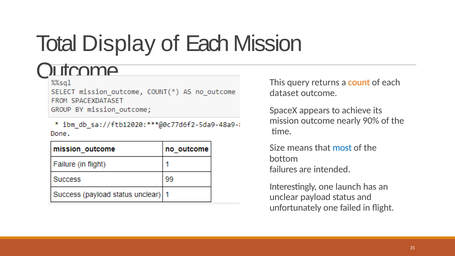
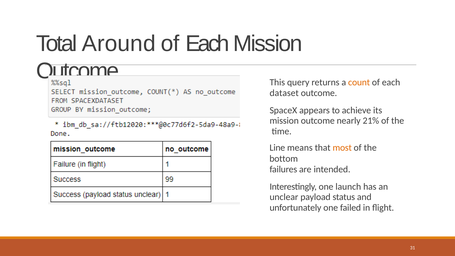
Display: Display -> Around
90%: 90% -> 21%
Size: Size -> Line
most colour: blue -> orange
